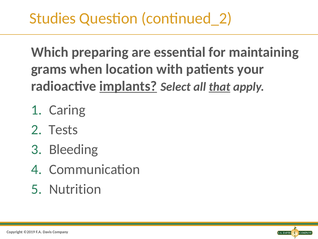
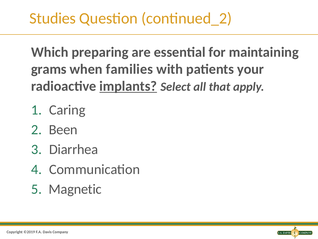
location: location -> families
that underline: present -> none
Tests: Tests -> Been
Bleeding: Bleeding -> Diarrhea
Nutrition: Nutrition -> Magnetic
